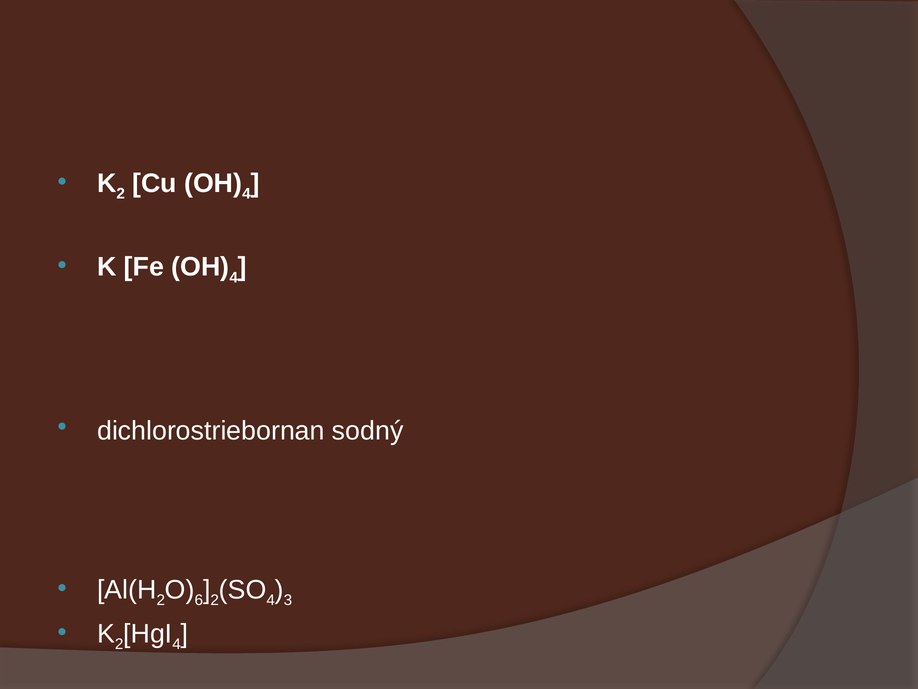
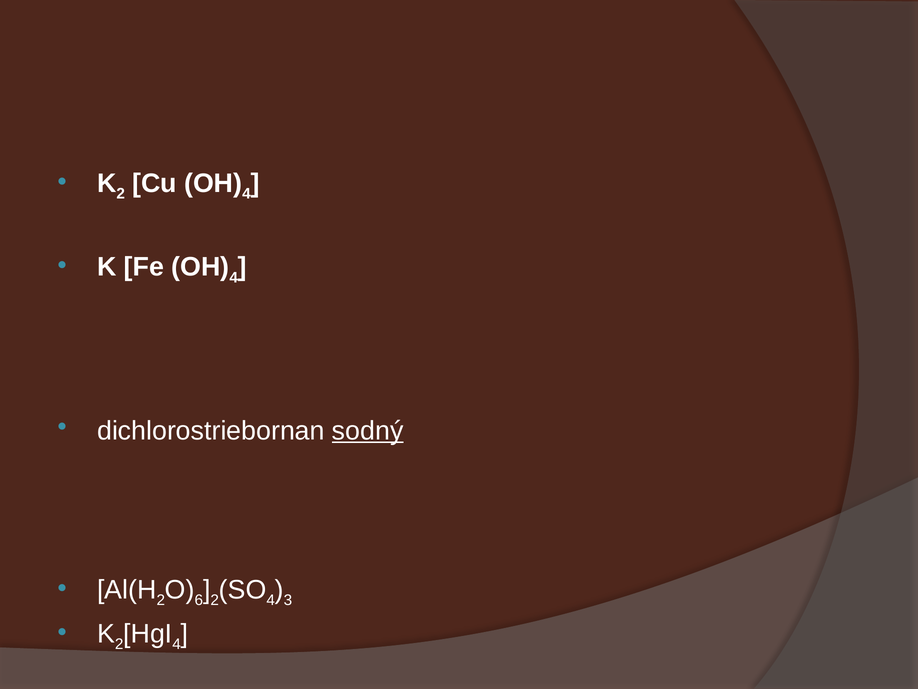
sodný underline: none -> present
